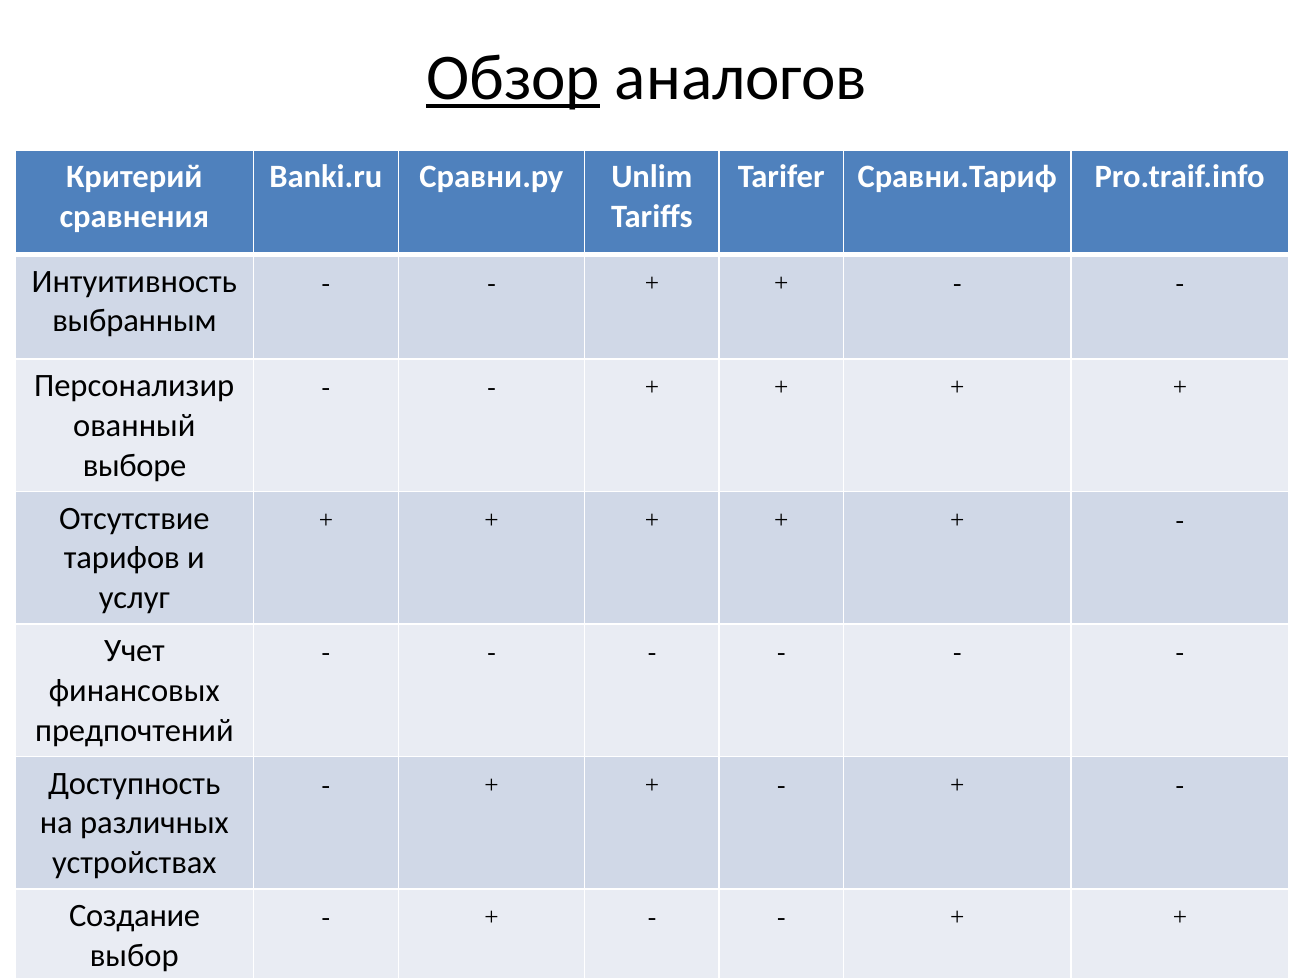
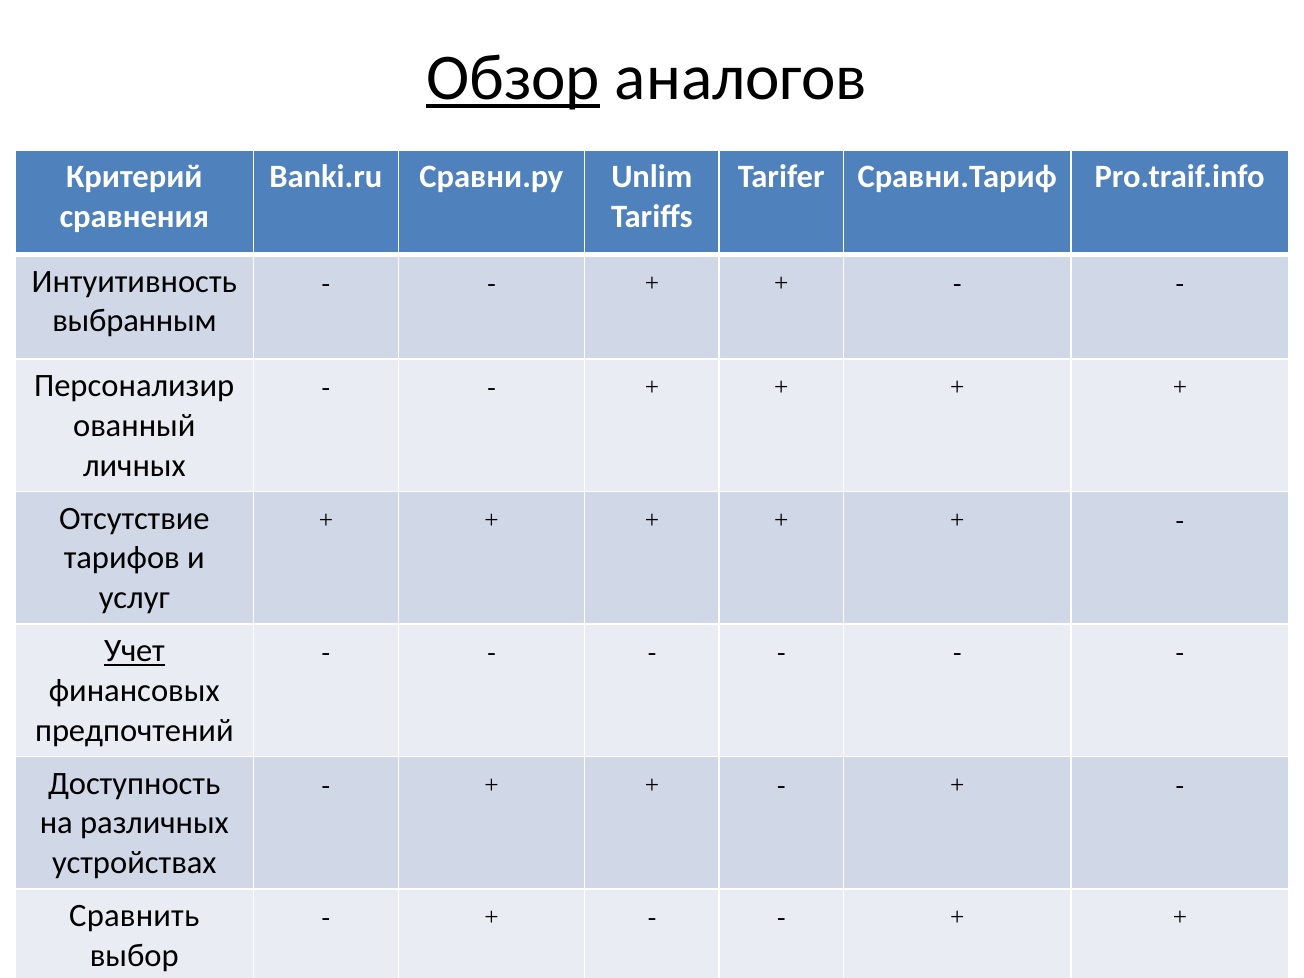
выборе: выборе -> личных
Учет underline: none -> present
Создание: Создание -> Сравнить
